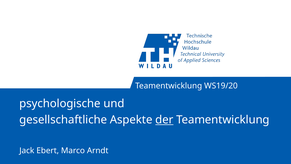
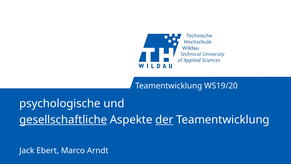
gesellschaftliche underline: none -> present
